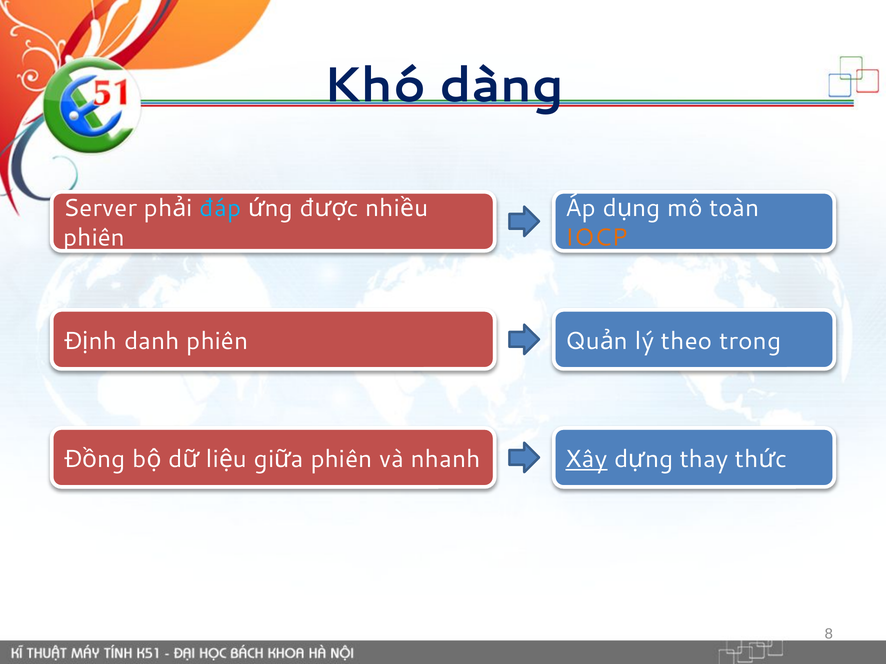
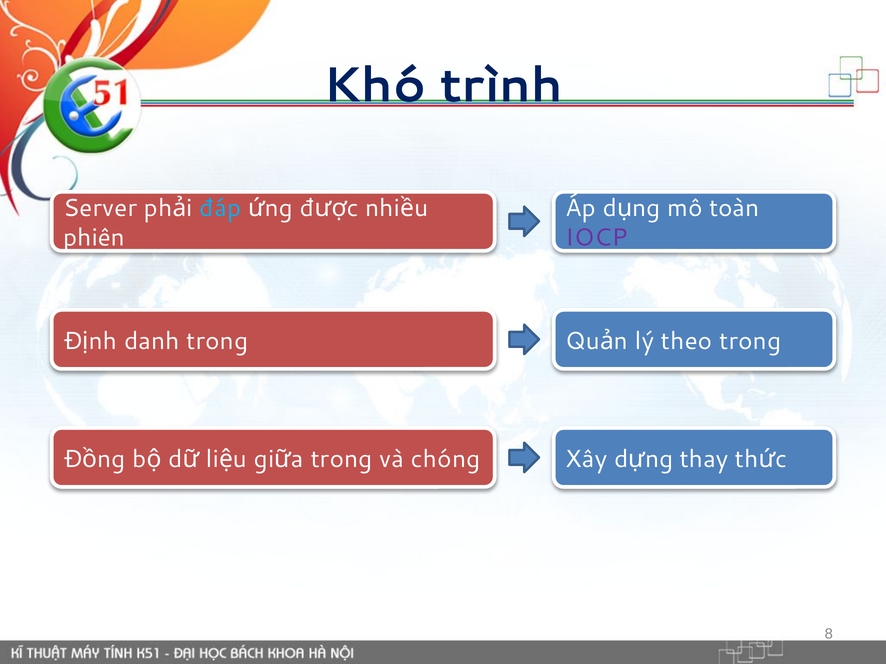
dàng: dàng -> trình
IOCP colour: orange -> purple
danh phiên: phiên -> trong
phiên at (342, 459): phiên -> trong
nhanh: nhanh -> chóng
Xây underline: present -> none
